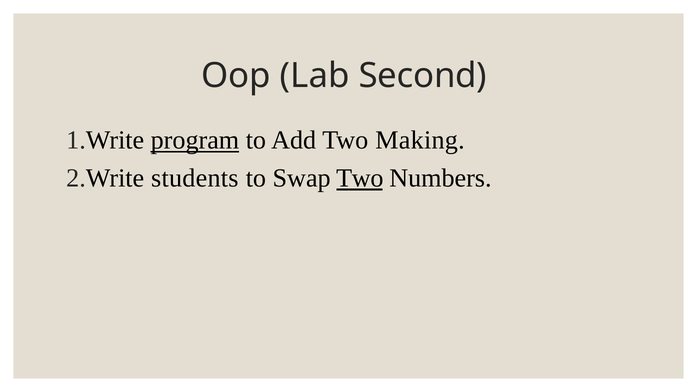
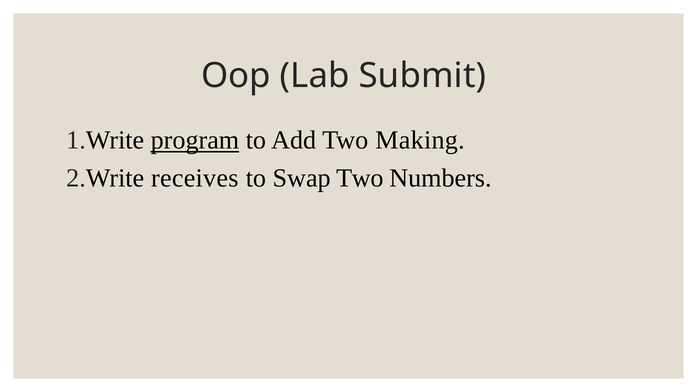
Second: Second -> Submit
students: students -> receives
Two at (360, 178) underline: present -> none
